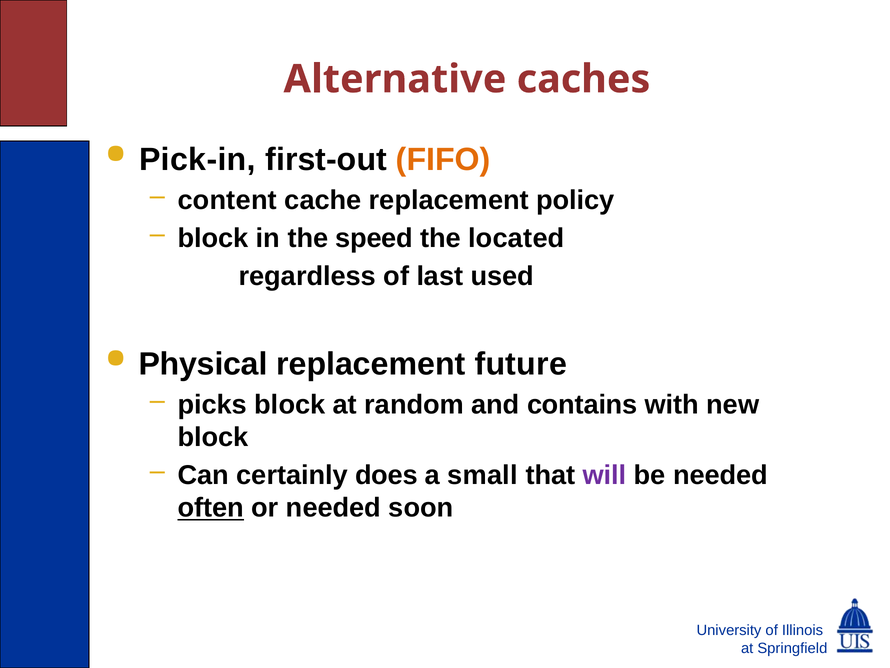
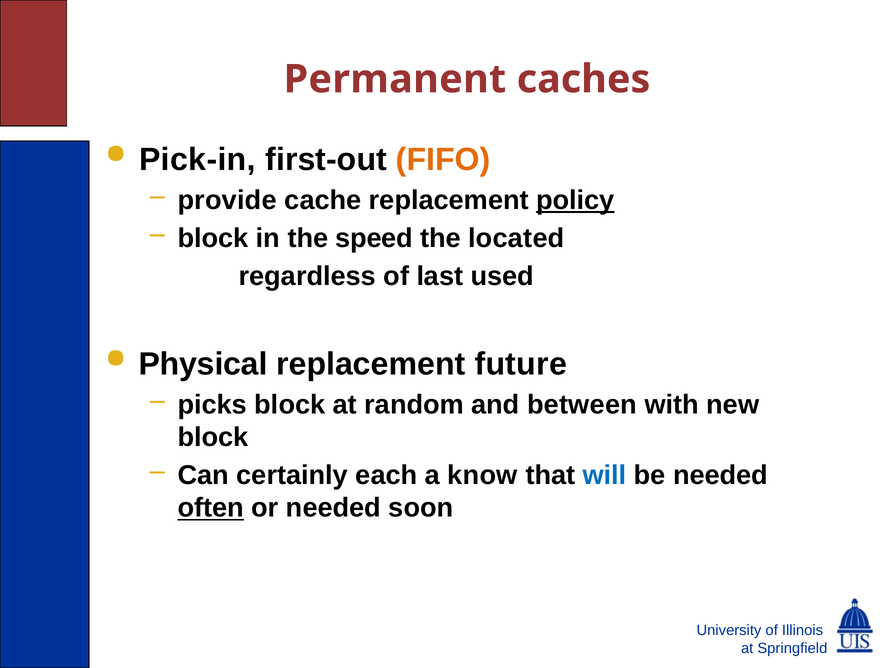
Alternative: Alternative -> Permanent
content: content -> provide
policy underline: none -> present
contains: contains -> between
does: does -> each
small: small -> know
will colour: purple -> blue
